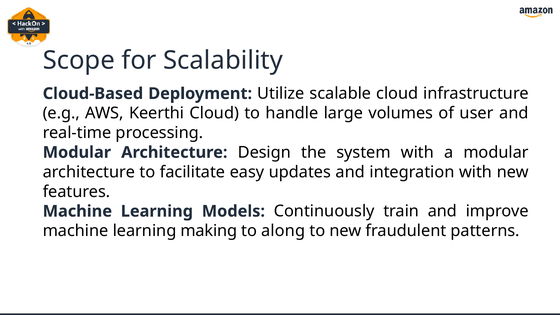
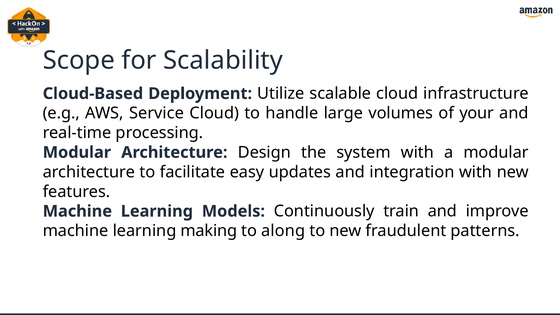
Keerthi: Keerthi -> Service
user: user -> your
